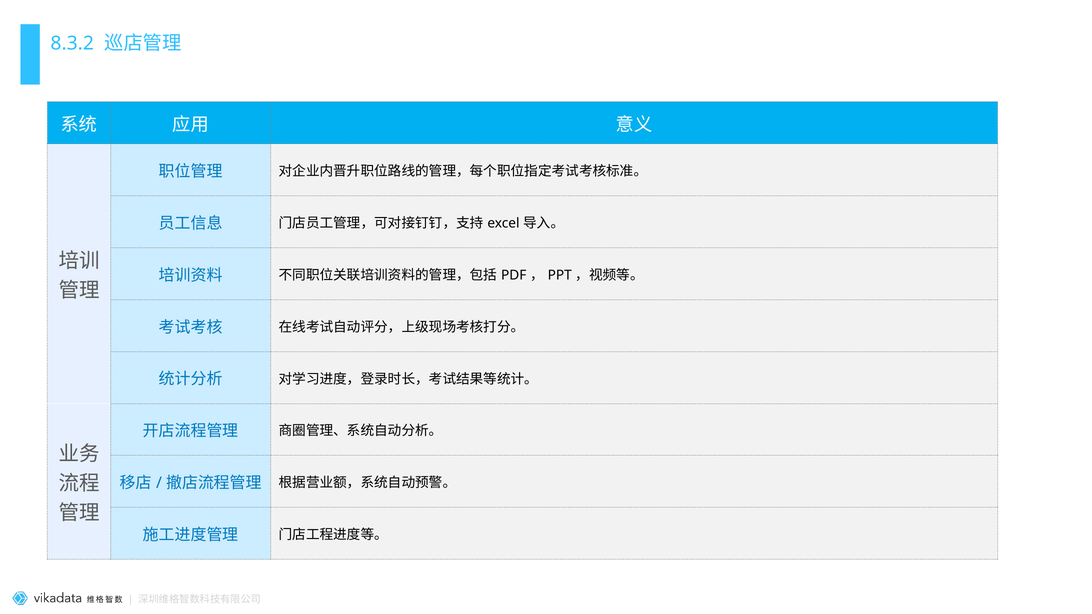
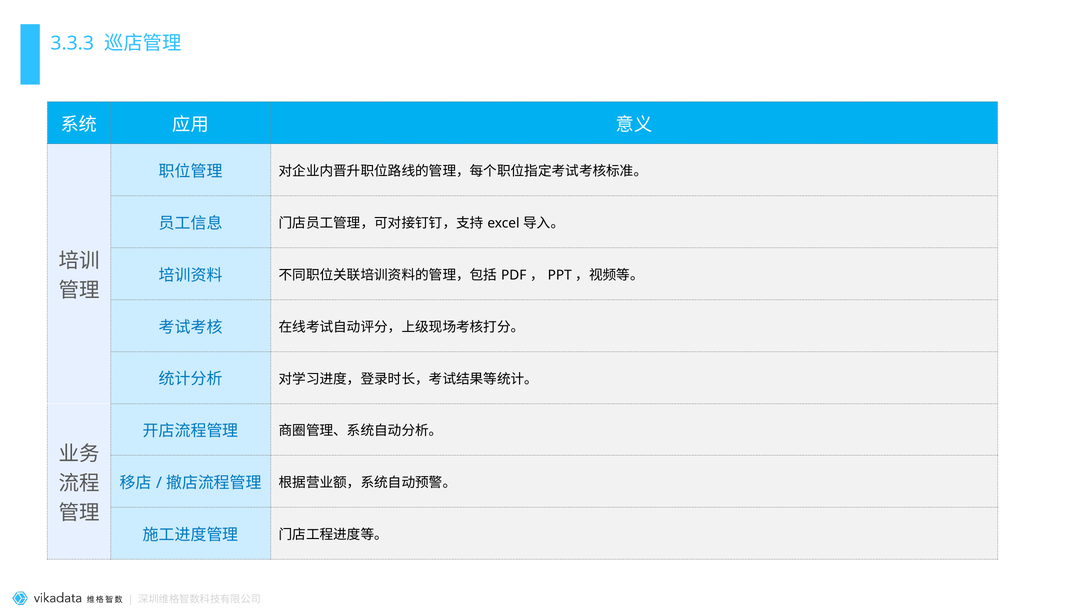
8.3.2: 8.3.2 -> 3.3.3
